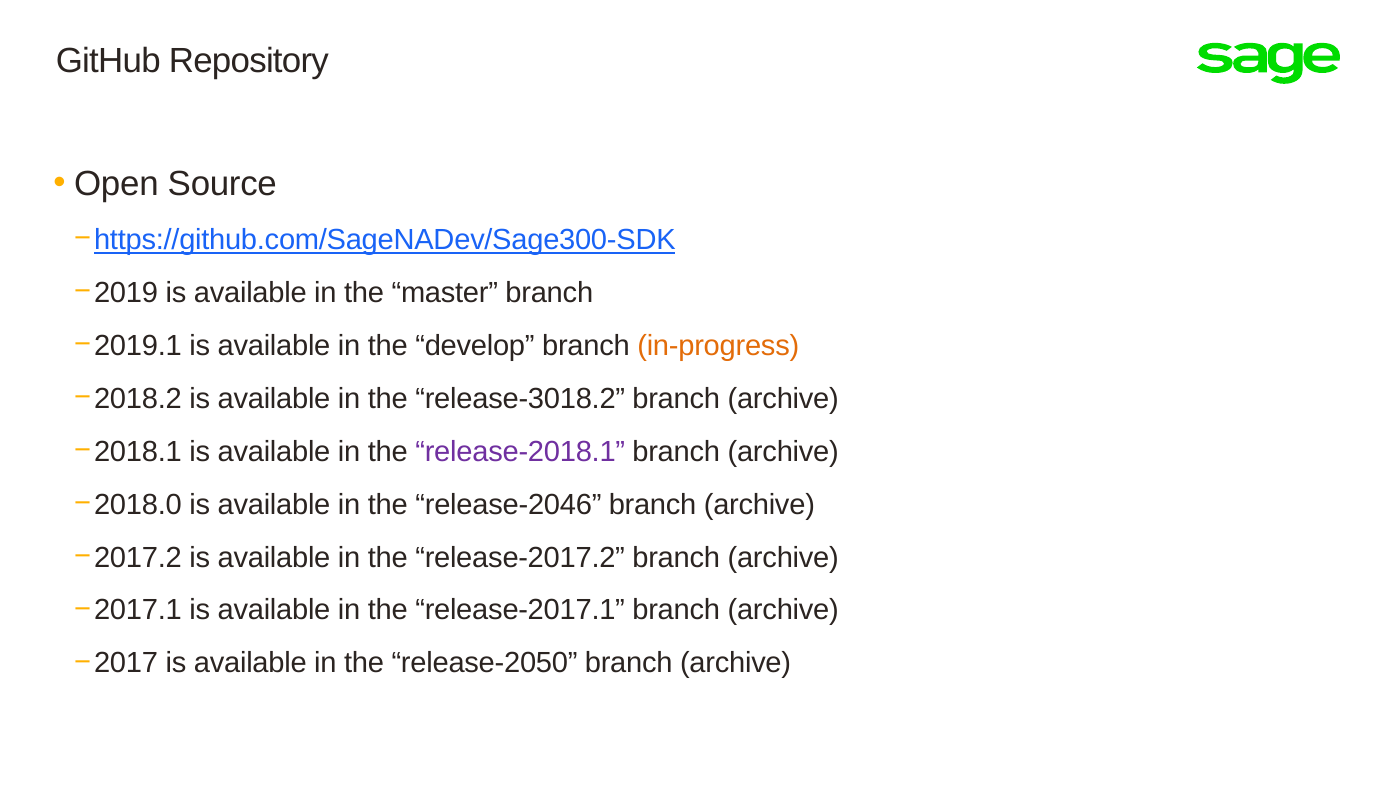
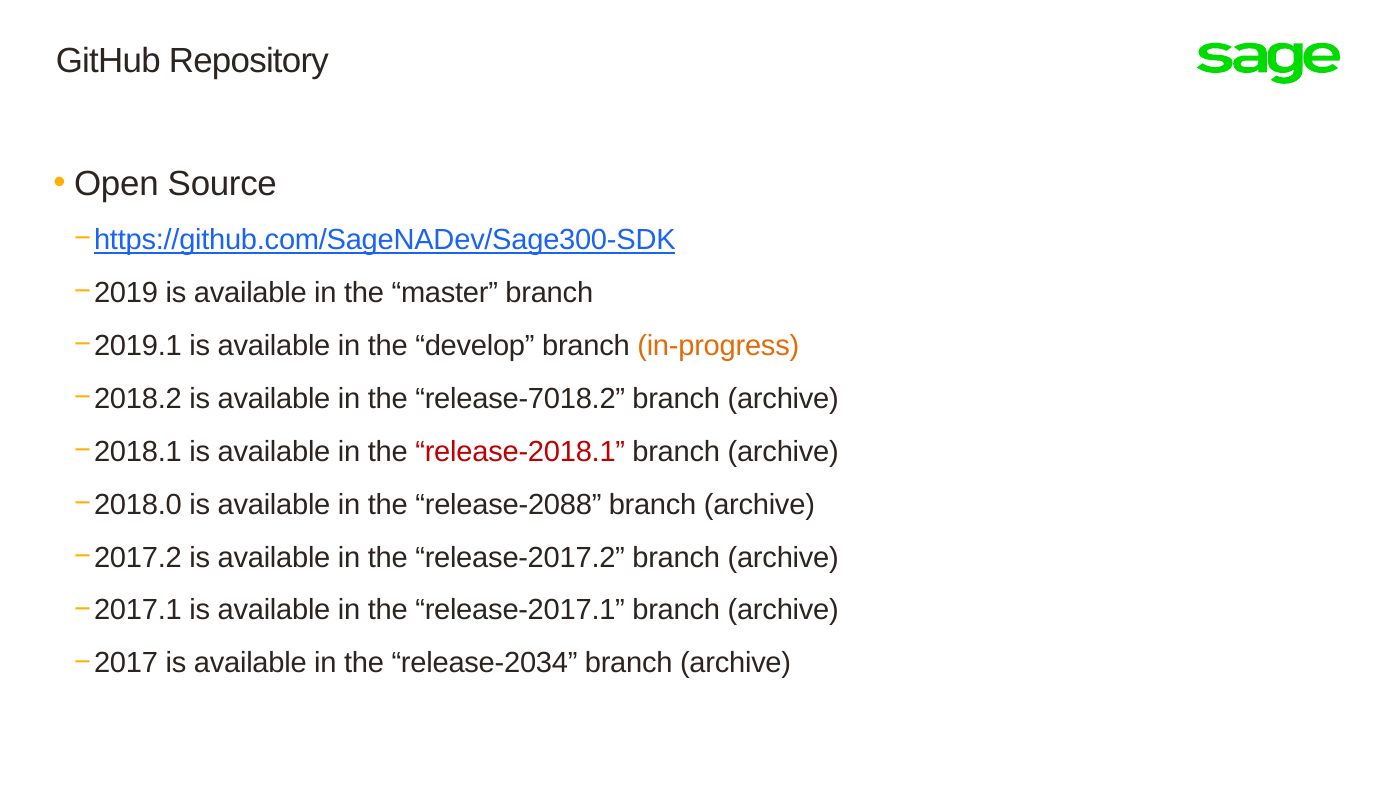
release-3018.2: release-3018.2 -> release-7018.2
release-2018.1 colour: purple -> red
release-2046: release-2046 -> release-2088
release-2050: release-2050 -> release-2034
